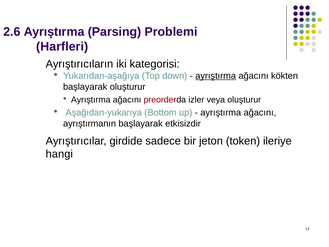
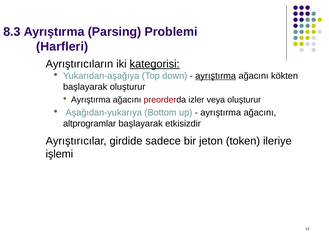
2.6: 2.6 -> 8.3
kategorisi underline: none -> present
ayrıştırmanın: ayrıştırmanın -> altprogramlar
hangi: hangi -> işlemi
